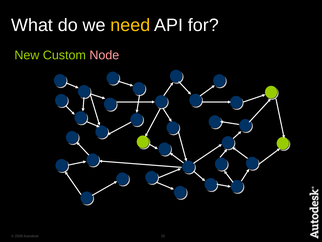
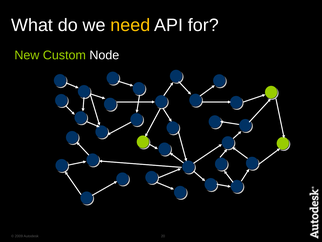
Node colour: pink -> white
